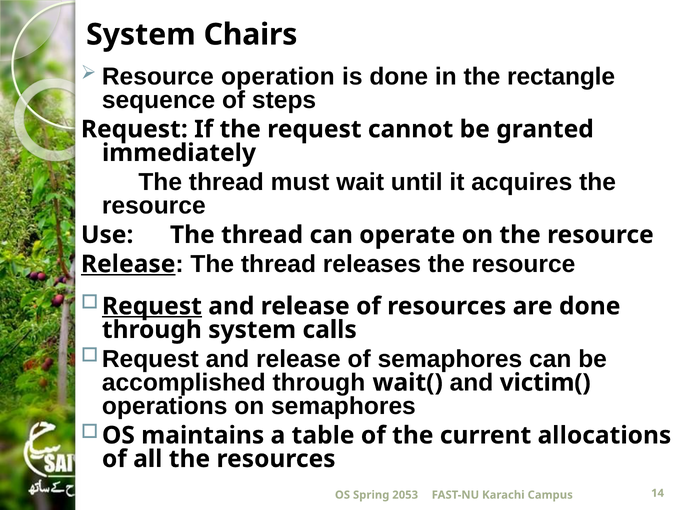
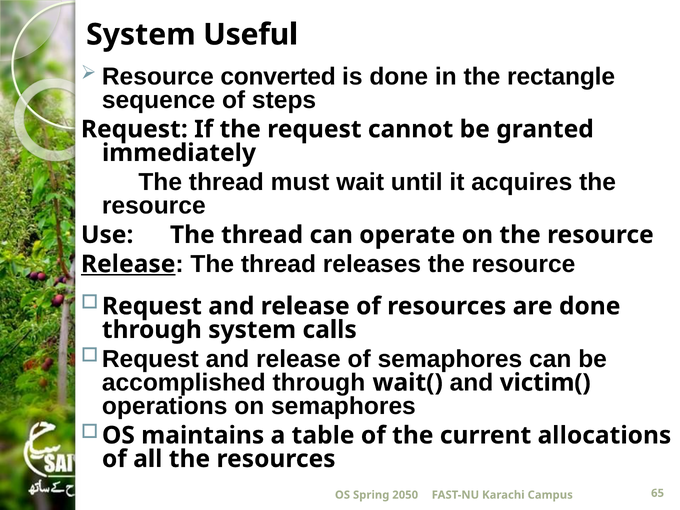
Chairs: Chairs -> Useful
operation: operation -> converted
Request at (152, 306) underline: present -> none
2053: 2053 -> 2050
14: 14 -> 65
